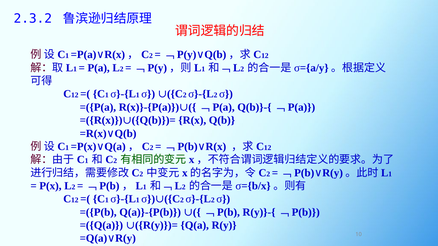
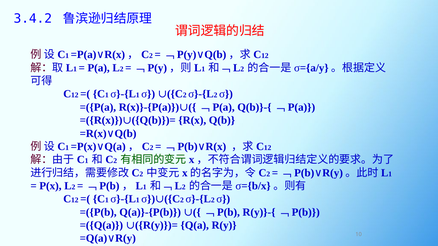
2.3.2: 2.3.2 -> 3.4.2
